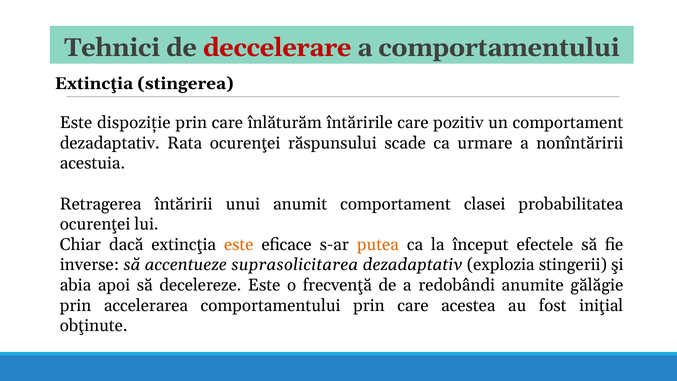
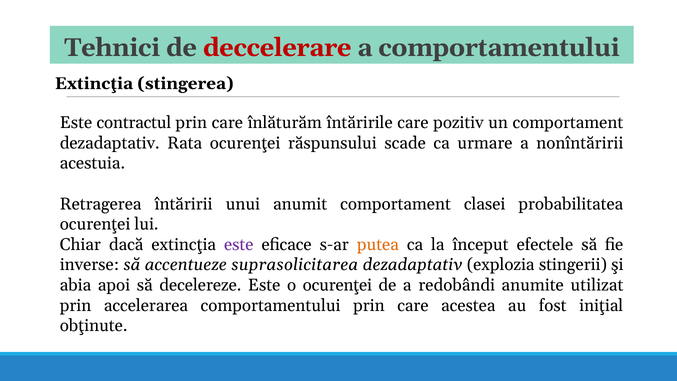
dispoziție: dispoziție -> contractul
este at (239, 244) colour: orange -> purple
o frecvenţă: frecvenţă -> ocurenţei
gălăgie: gălăgie -> utilizat
